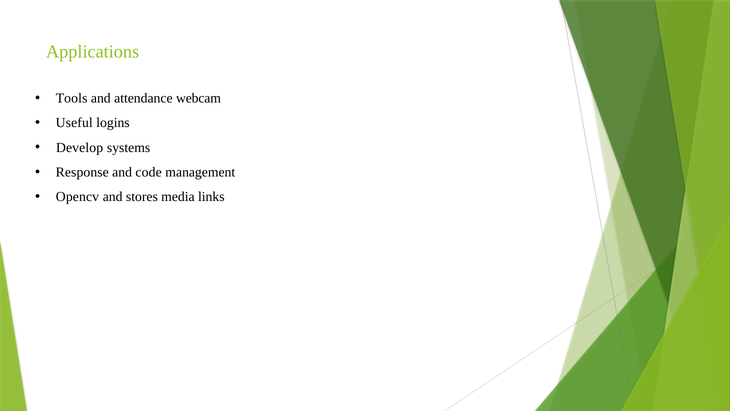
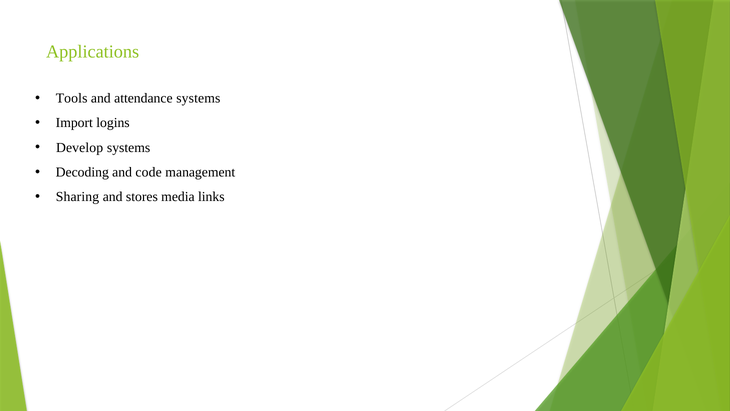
attendance webcam: webcam -> systems
Useful: Useful -> Import
Response: Response -> Decoding
Opencv: Opencv -> Sharing
